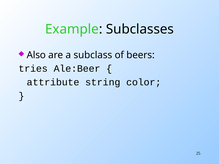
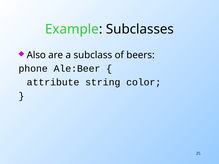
tries: tries -> phone
